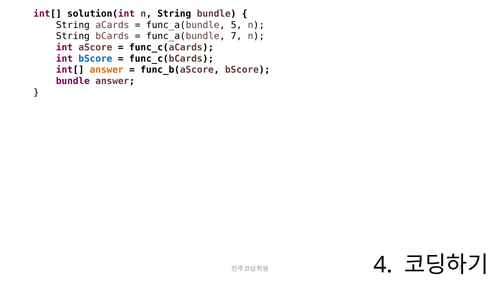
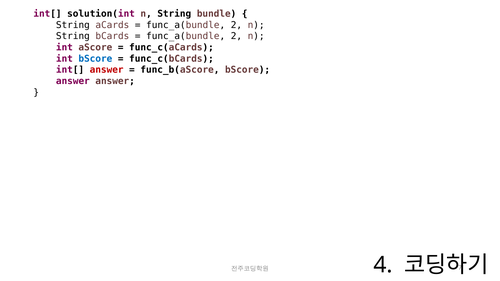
5 at (236, 25): 5 -> 2
7 at (236, 36): 7 -> 2
answer at (107, 70) colour: orange -> red
bundle at (73, 81): bundle -> answer
